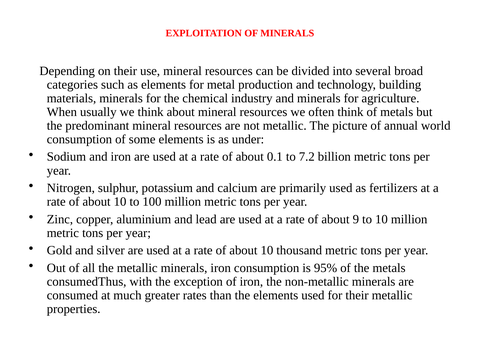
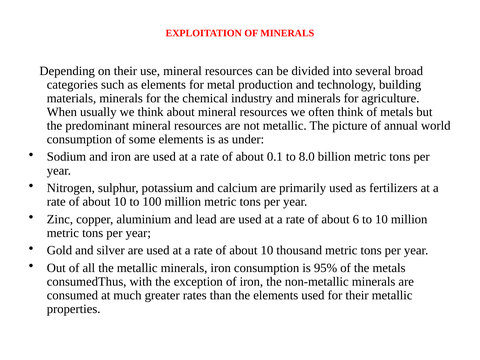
7.2: 7.2 -> 8.0
9: 9 -> 6
